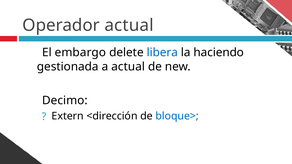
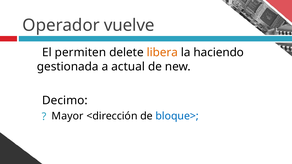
Operador actual: actual -> vuelve
embargo: embargo -> permiten
libera colour: blue -> orange
Extern: Extern -> Mayor
